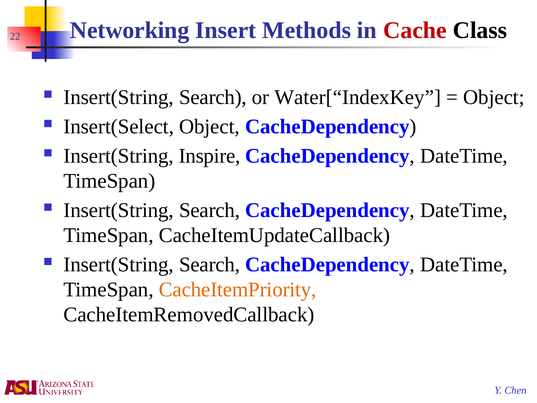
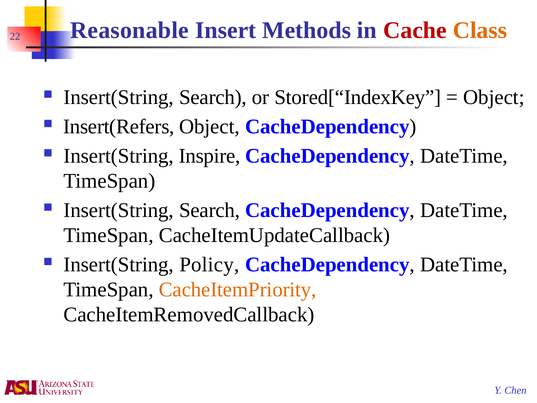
Networking: Networking -> Reasonable
Class colour: black -> orange
Water[“IndexKey: Water[“IndexKey -> Stored[“IndexKey
Insert(Select: Insert(Select -> Insert(Refers
Search at (210, 264): Search -> Policy
